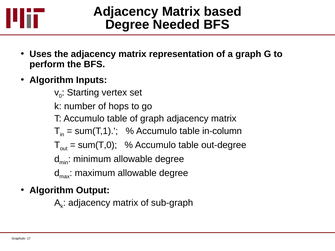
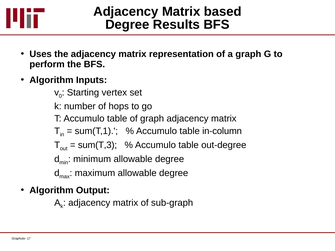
Needed: Needed -> Results
sum(T,0: sum(T,0 -> sum(T,3
